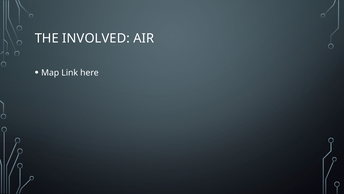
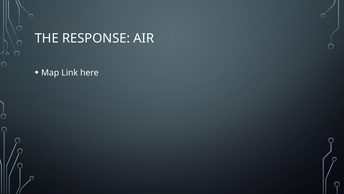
INVOLVED: INVOLVED -> RESPONSE
